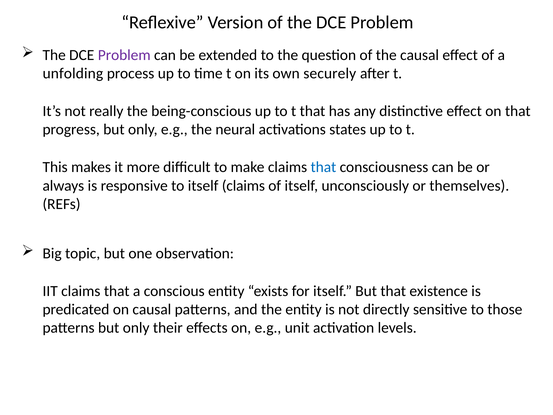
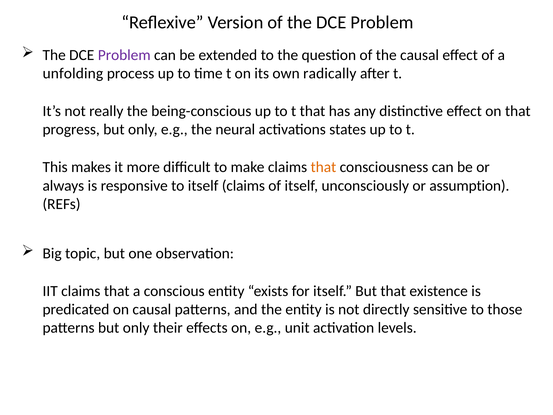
securely: securely -> radically
that at (323, 167) colour: blue -> orange
themselves: themselves -> assumption
